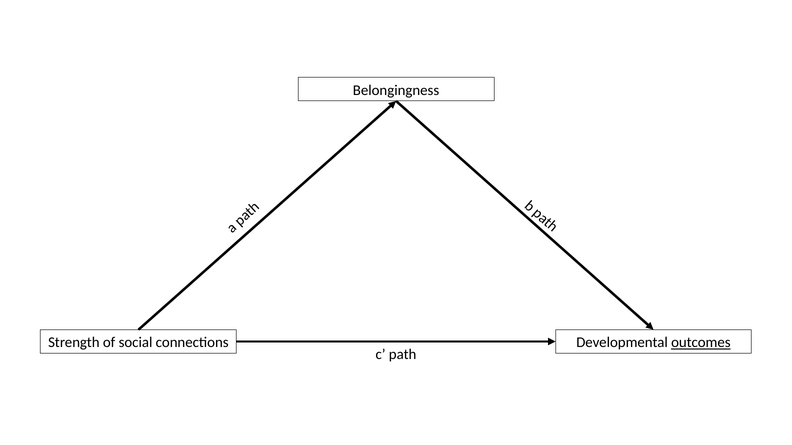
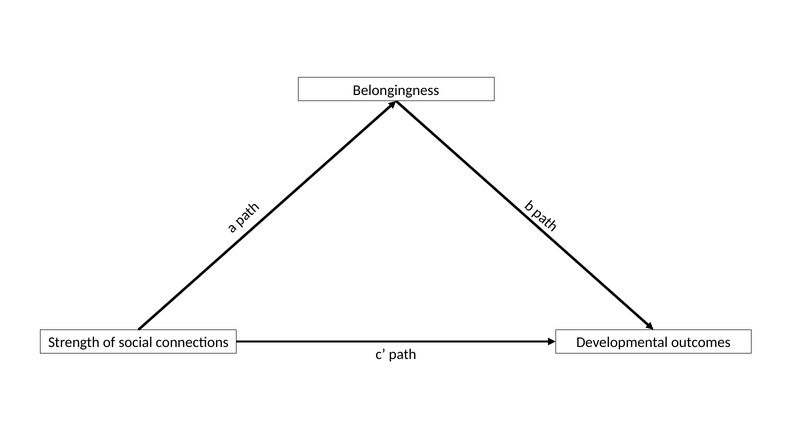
outcomes underline: present -> none
